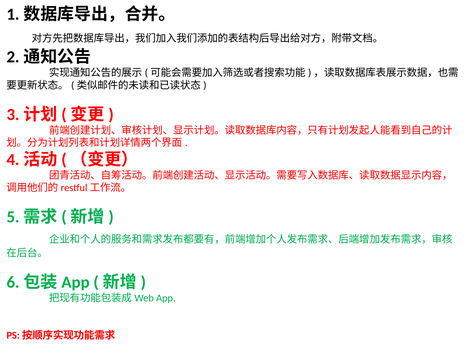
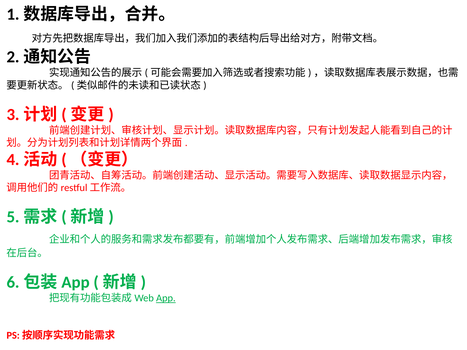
App underline: none -> present
